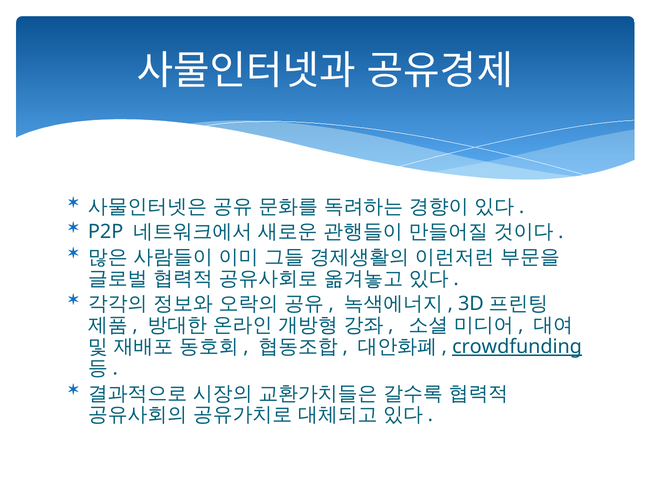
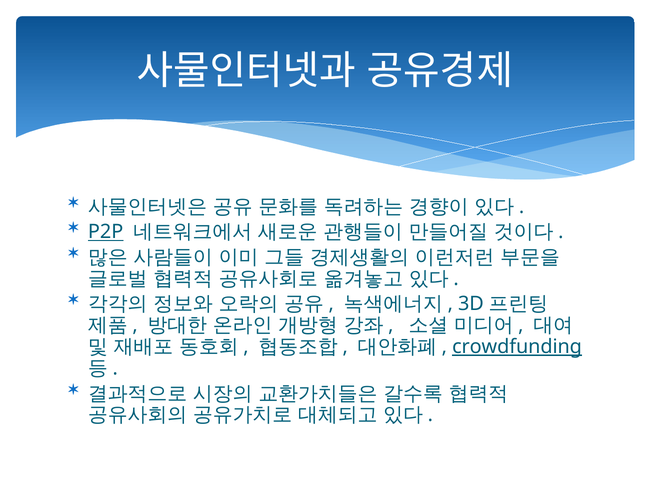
P2P underline: none -> present
